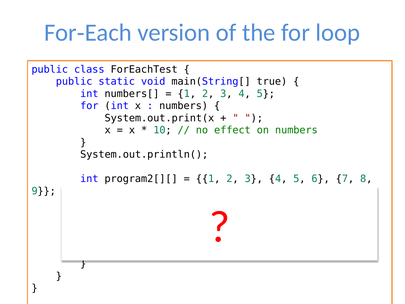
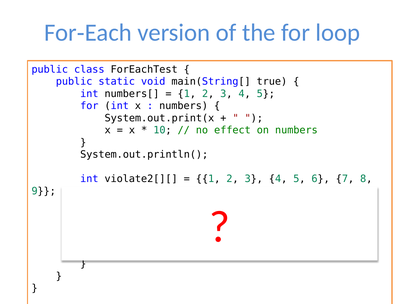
program2[][: program2[][ -> violate2[][
